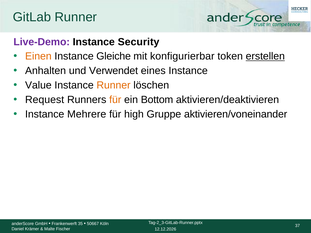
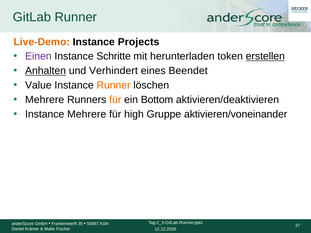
Live-Demo colour: purple -> orange
Security: Security -> Projects
Einen colour: orange -> purple
Gleiche: Gleiche -> Schritte
konfigurierbar: konfigurierbar -> herunterladen
Anhalten underline: none -> present
Verwendet: Verwendet -> Verhindert
eines Instance: Instance -> Beendet
Request at (45, 100): Request -> Mehrere
